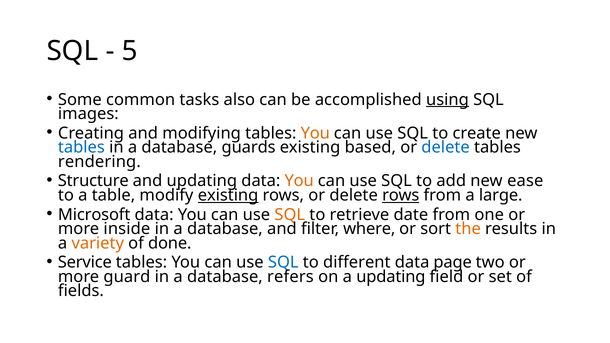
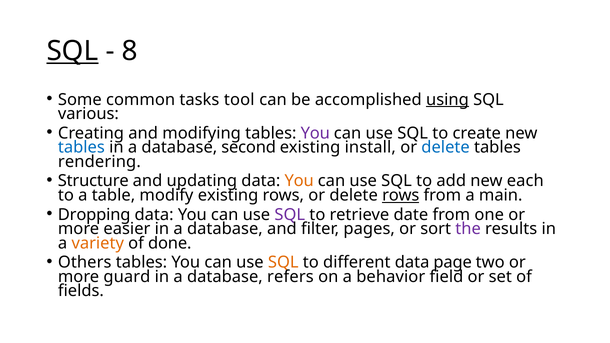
SQL at (72, 51) underline: none -> present
5: 5 -> 8
also: also -> tool
images: images -> various
You at (315, 133) colour: orange -> purple
guards: guards -> second
based: based -> install
ease: ease -> each
existing at (228, 195) underline: present -> none
large: large -> main
Microsoft: Microsoft -> Dropping
SQL at (290, 215) colour: orange -> purple
inside: inside -> easier
where: where -> pages
the colour: orange -> purple
Service: Service -> Others
SQL at (283, 263) colour: blue -> orange
a updating: updating -> behavior
